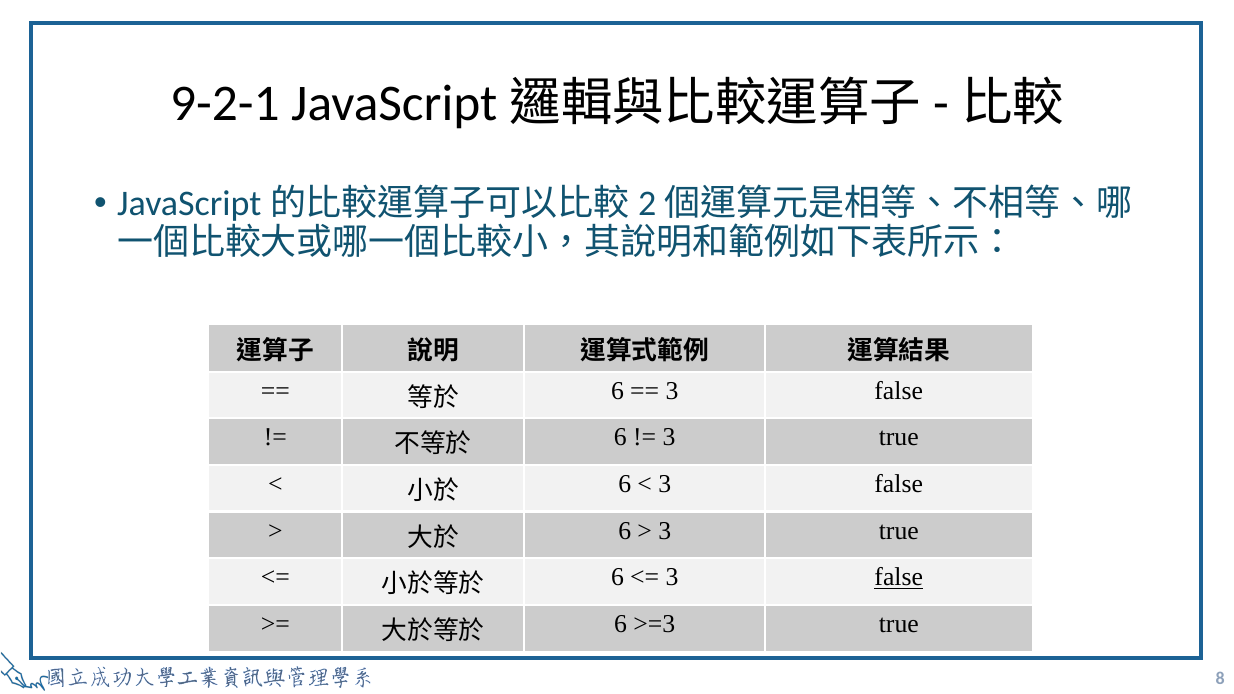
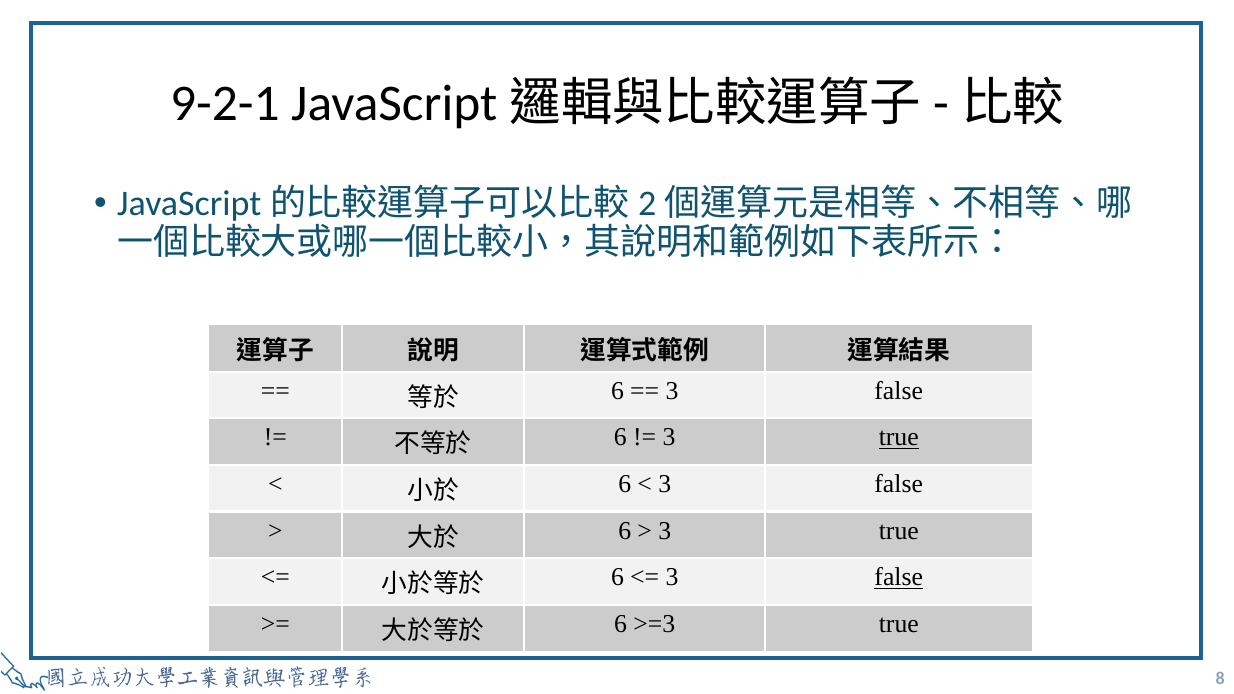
true at (899, 438) underline: none -> present
